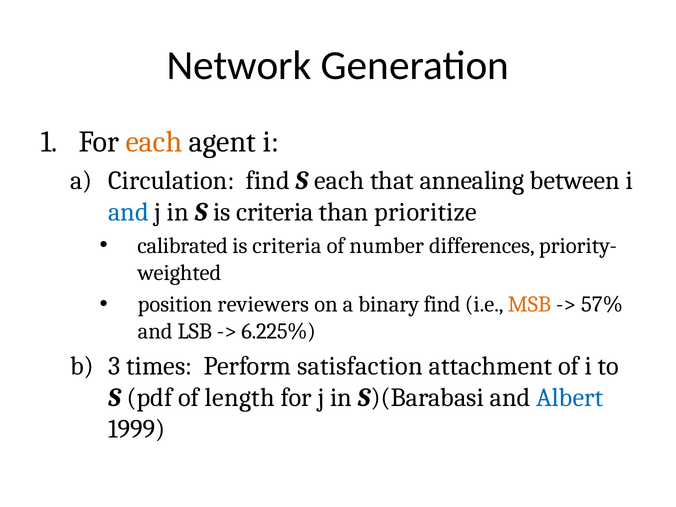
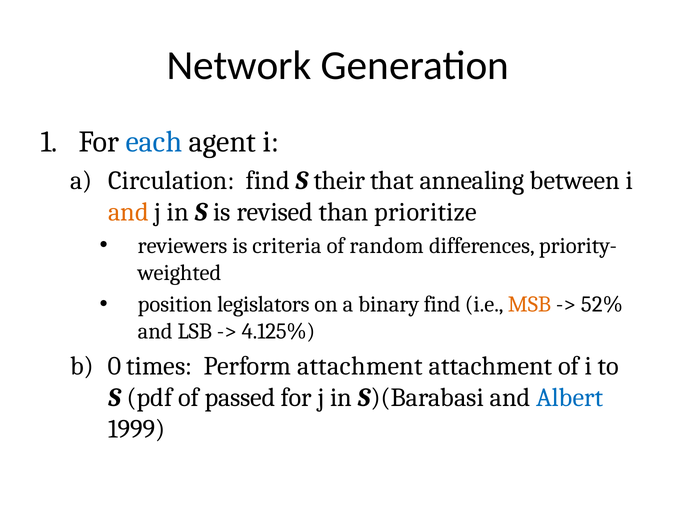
each at (154, 142) colour: orange -> blue
S each: each -> their
and at (128, 212) colour: blue -> orange
S is criteria: criteria -> revised
calibrated: calibrated -> reviewers
number: number -> random
reviewers: reviewers -> legislators
57%: 57% -> 52%
6.225%: 6.225% -> 4.125%
3: 3 -> 0
Perform satisfaction: satisfaction -> attachment
length: length -> passed
